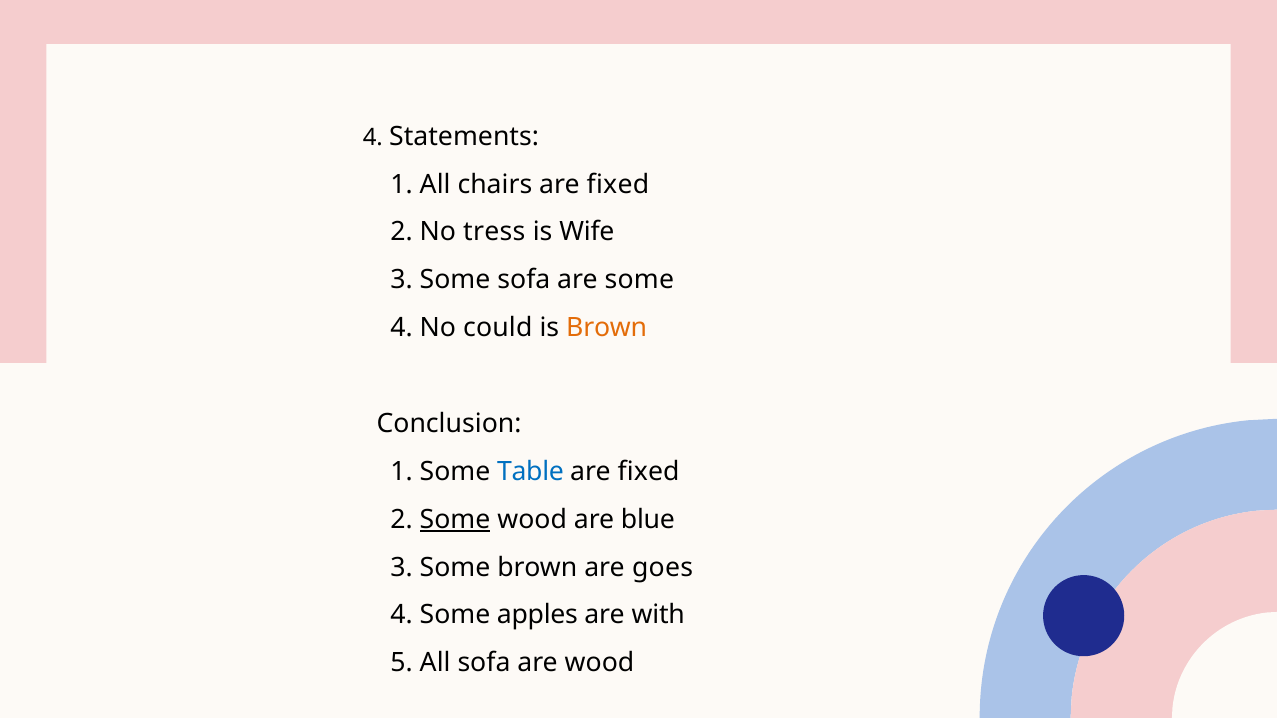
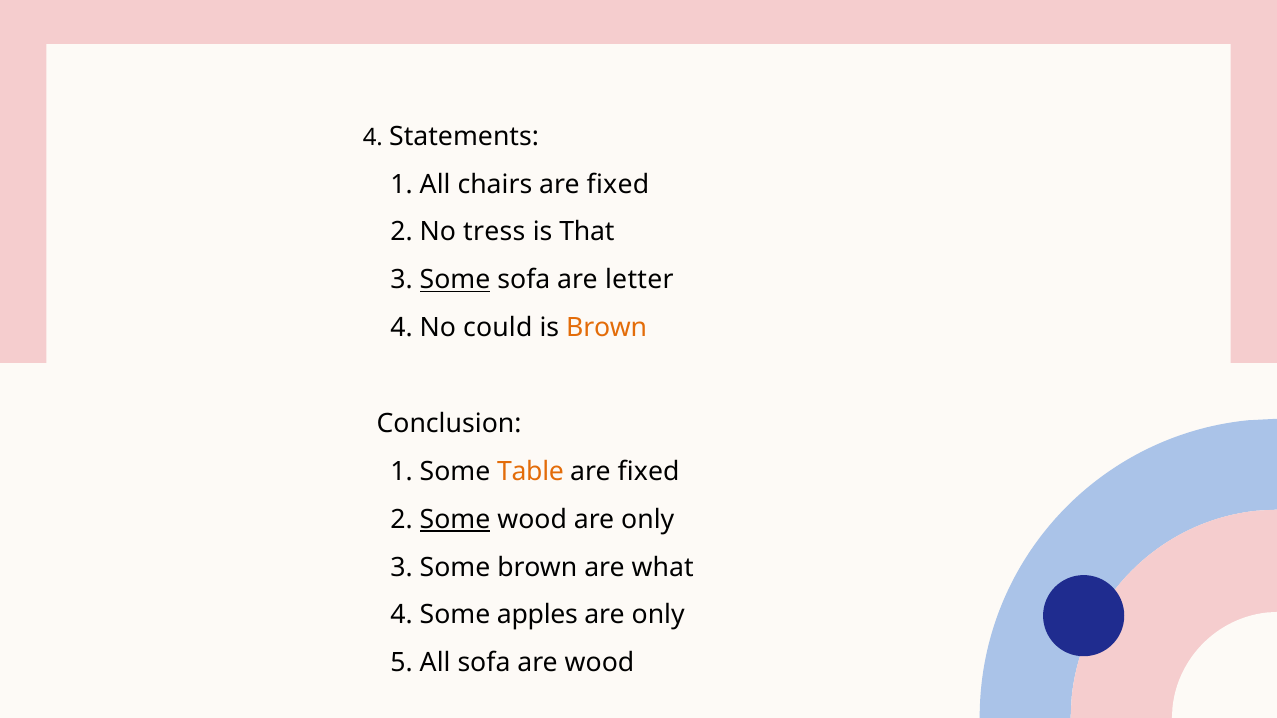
Wife: Wife -> That
Some at (455, 280) underline: none -> present
are some: some -> letter
Table colour: blue -> orange
wood are blue: blue -> only
goes: goes -> what
with at (658, 615): with -> only
